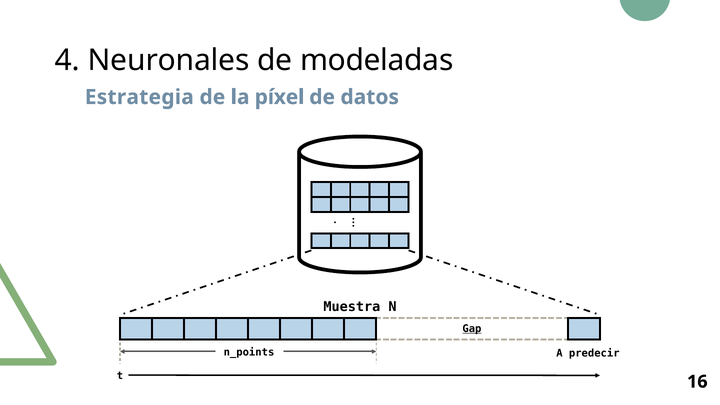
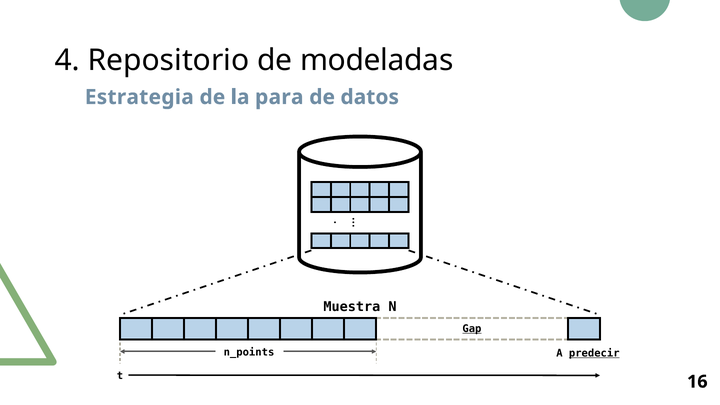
Neuronales: Neuronales -> Repositorio
píxel: píxel -> para
predecir underline: none -> present
